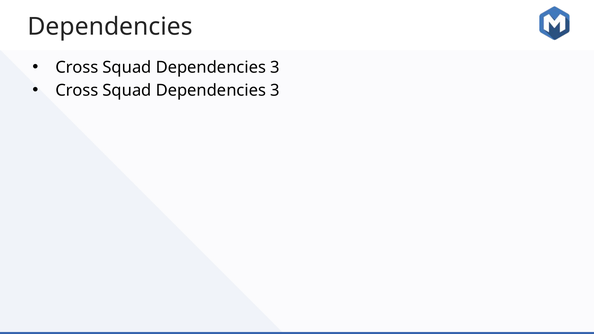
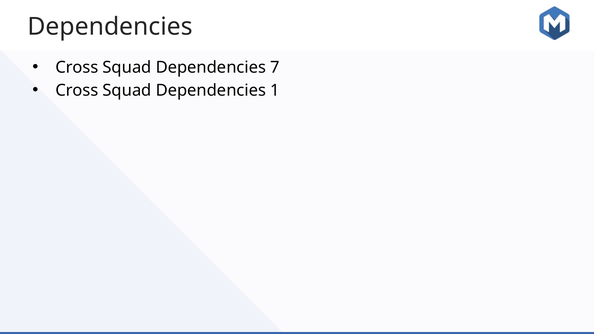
3 at (275, 67): 3 -> 7
3 at (275, 90): 3 -> 1
